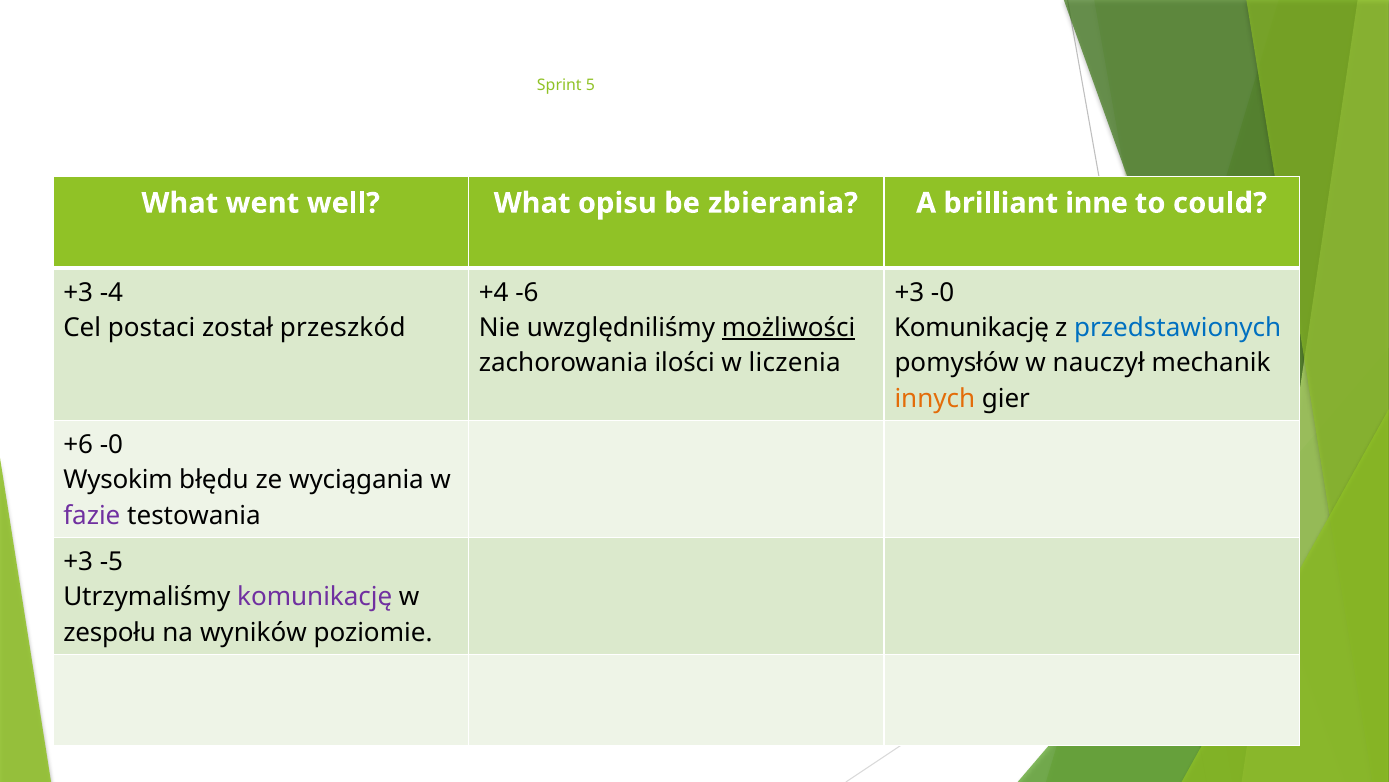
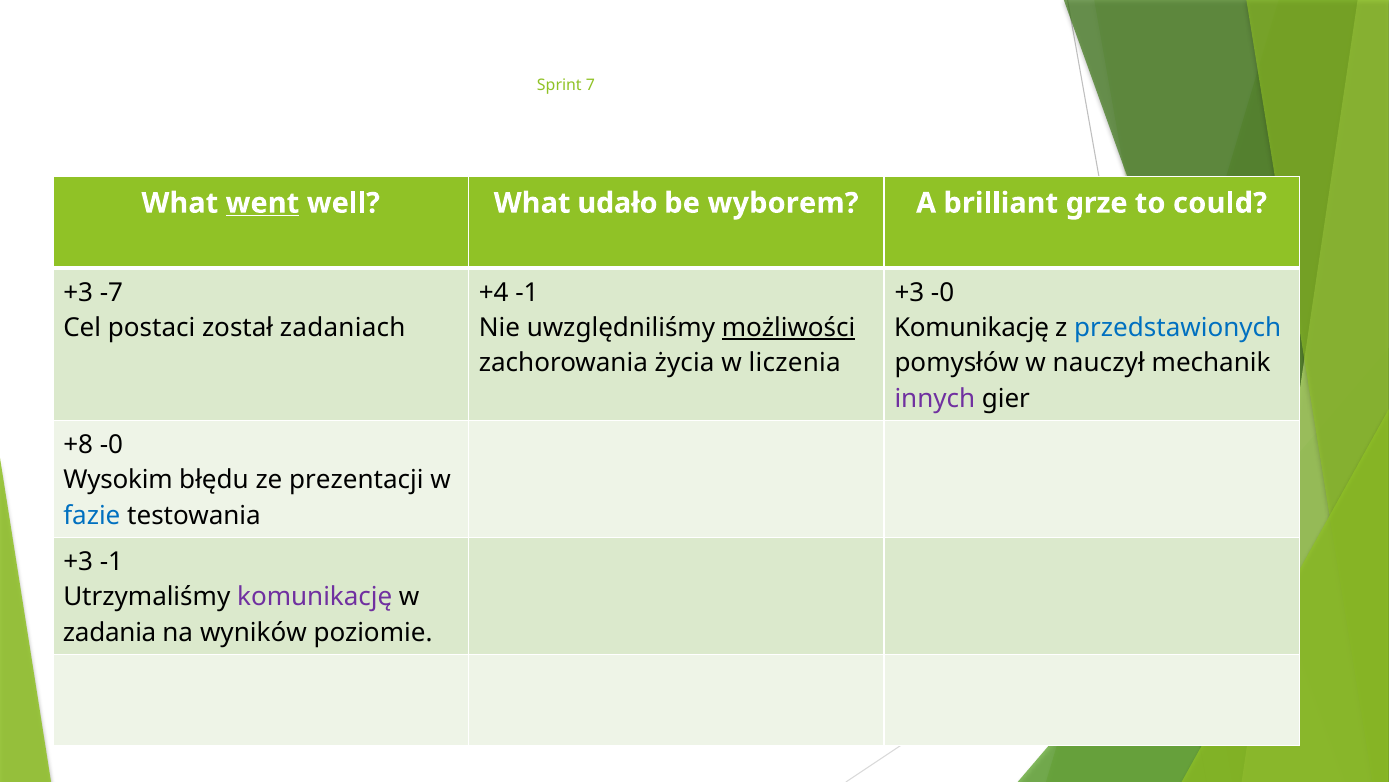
5: 5 -> 7
went underline: none -> present
opisu: opisu -> udało
zbierania: zbierania -> wyborem
inne: inne -> grze
-4: -4 -> -7
+4 -6: -6 -> -1
przeszkód: przeszkód -> zadaniach
ilości: ilości -> życia
innych colour: orange -> purple
+6: +6 -> +8
wyciągania: wyciągania -> prezentacji
fazie colour: purple -> blue
+3 -5: -5 -> -1
zespołu: zespołu -> zadania
